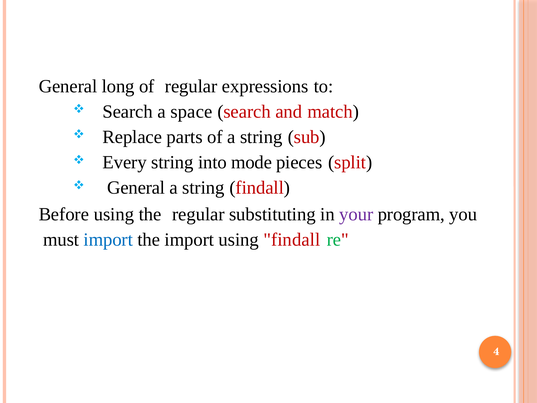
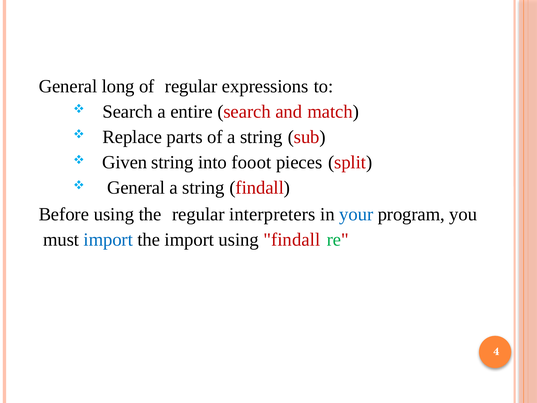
space: space -> entire
Every: Every -> Given
mode: mode -> fooot
substituting: substituting -> interpreters
your colour: purple -> blue
